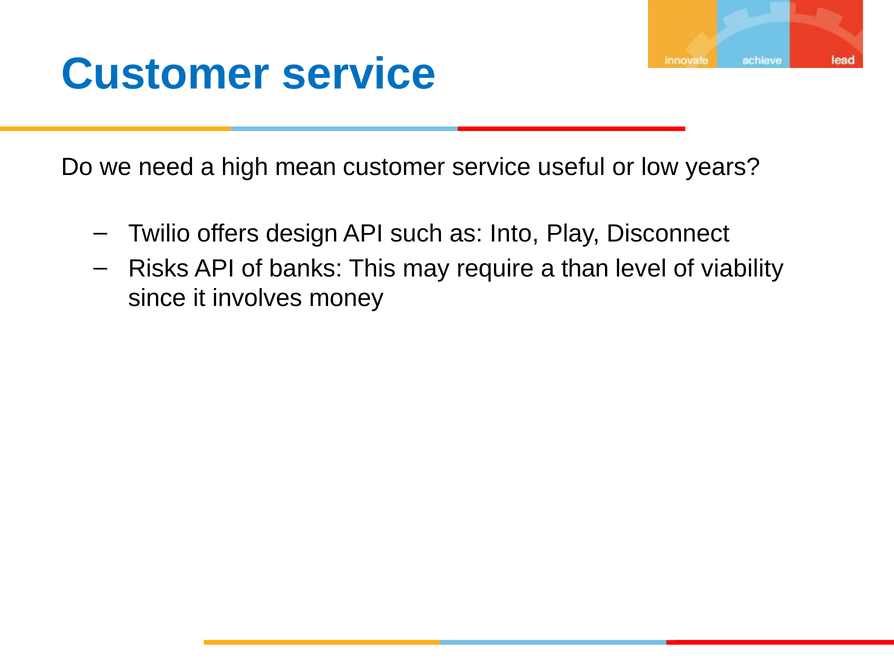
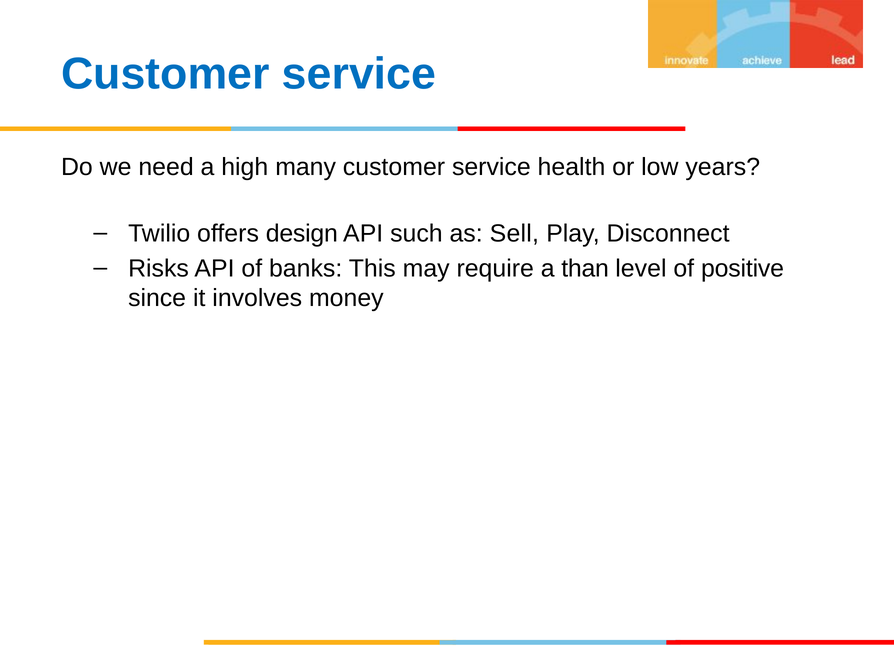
mean: mean -> many
useful: useful -> health
Into: Into -> Sell
viability: viability -> positive
